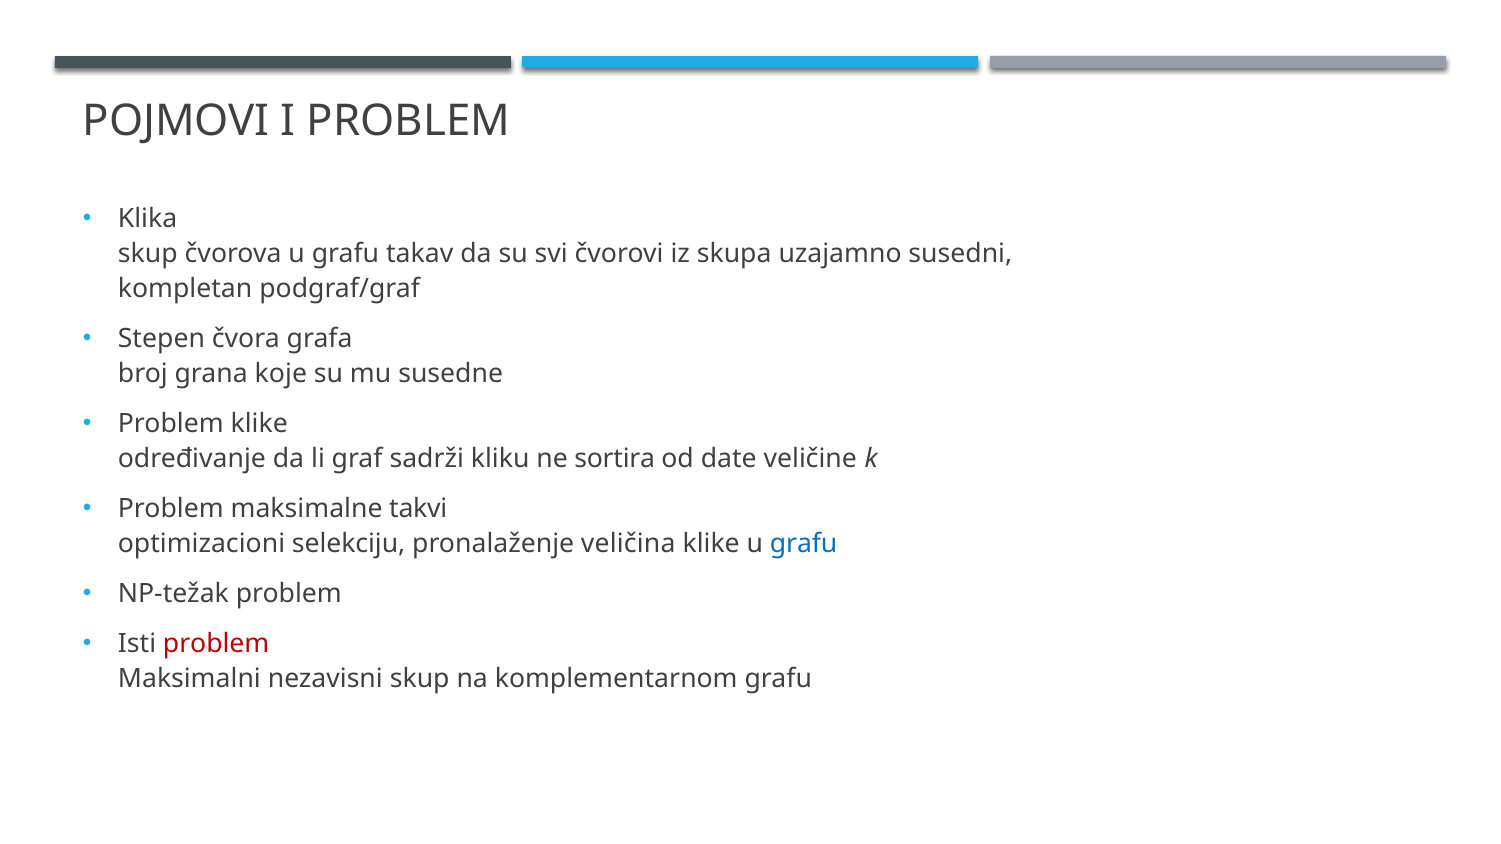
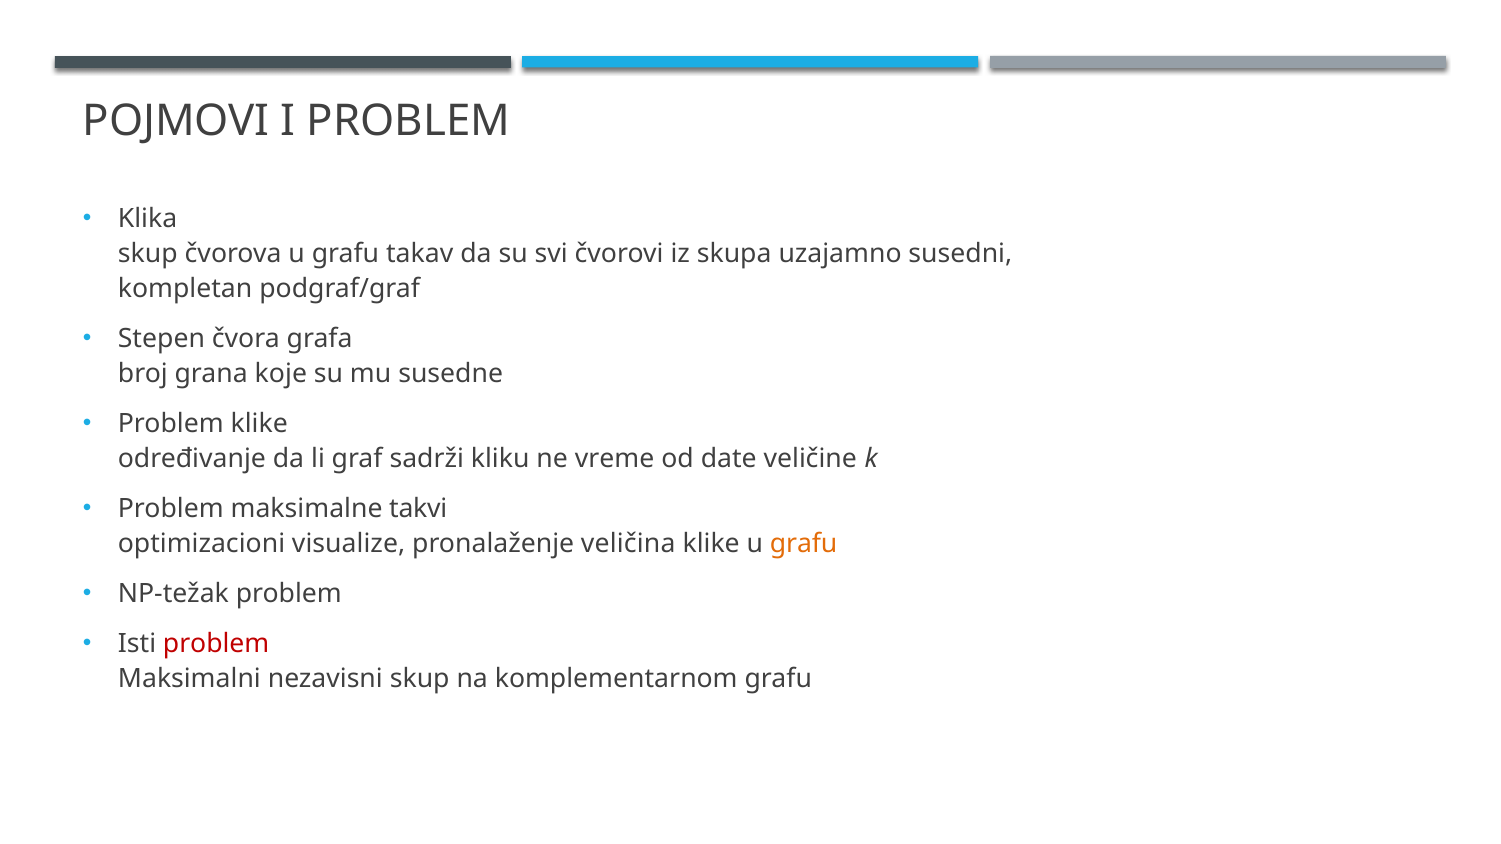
sortira: sortira -> vreme
selekciju: selekciju -> visualize
grafu at (804, 544) colour: blue -> orange
